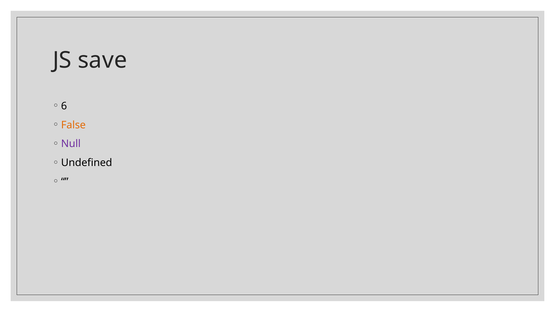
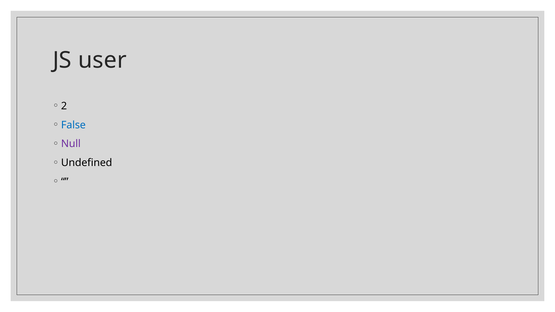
save: save -> user
6: 6 -> 2
False colour: orange -> blue
